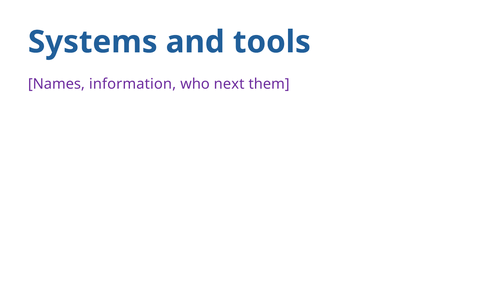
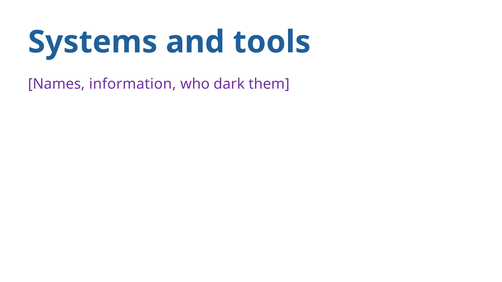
next: next -> dark
